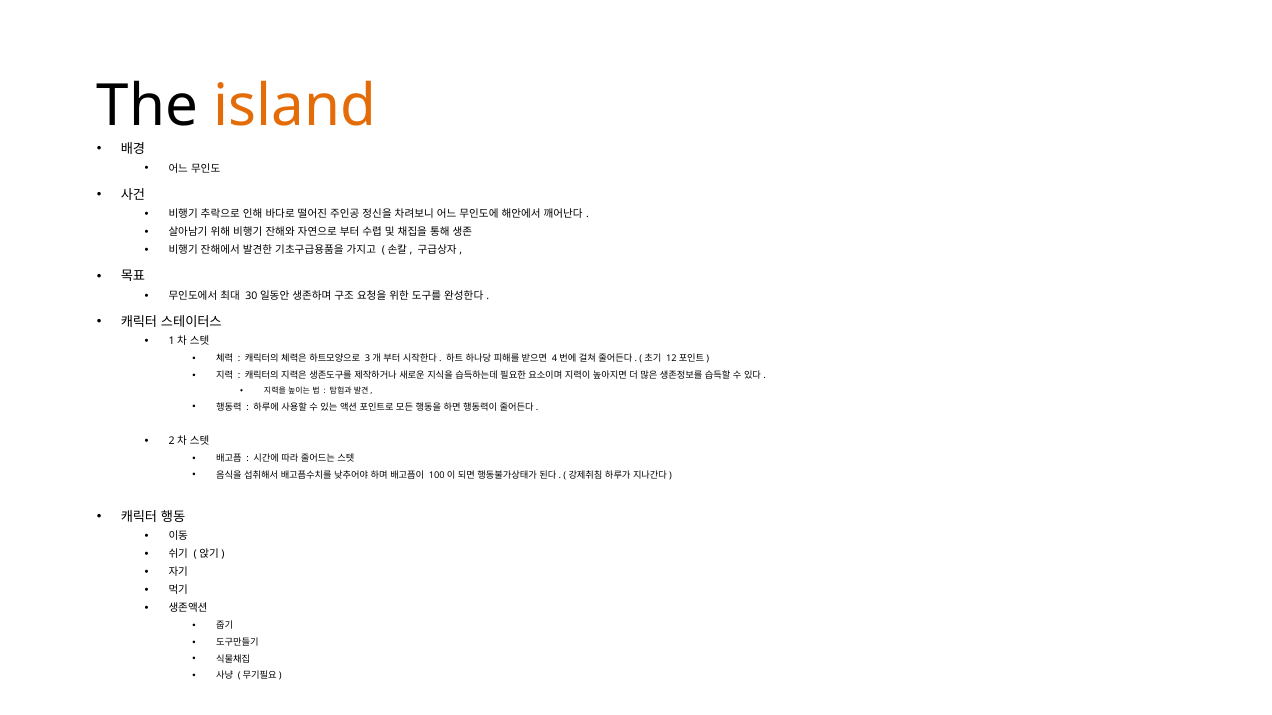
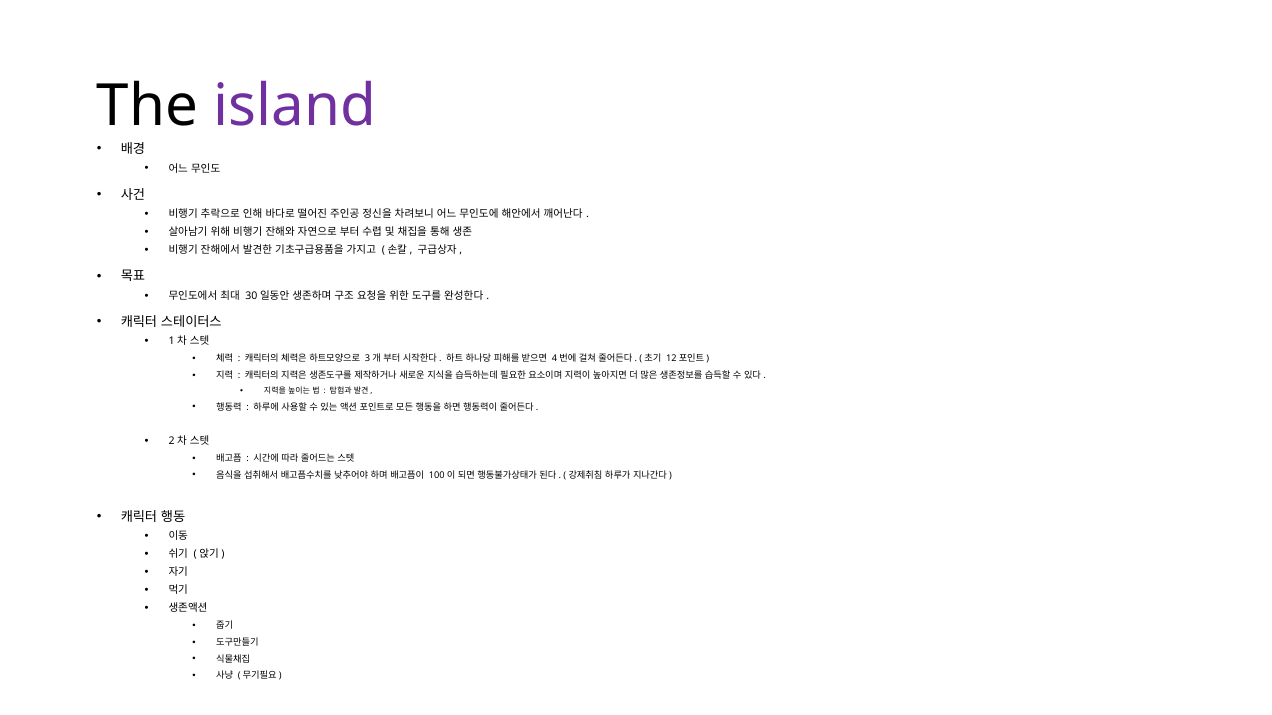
island colour: orange -> purple
